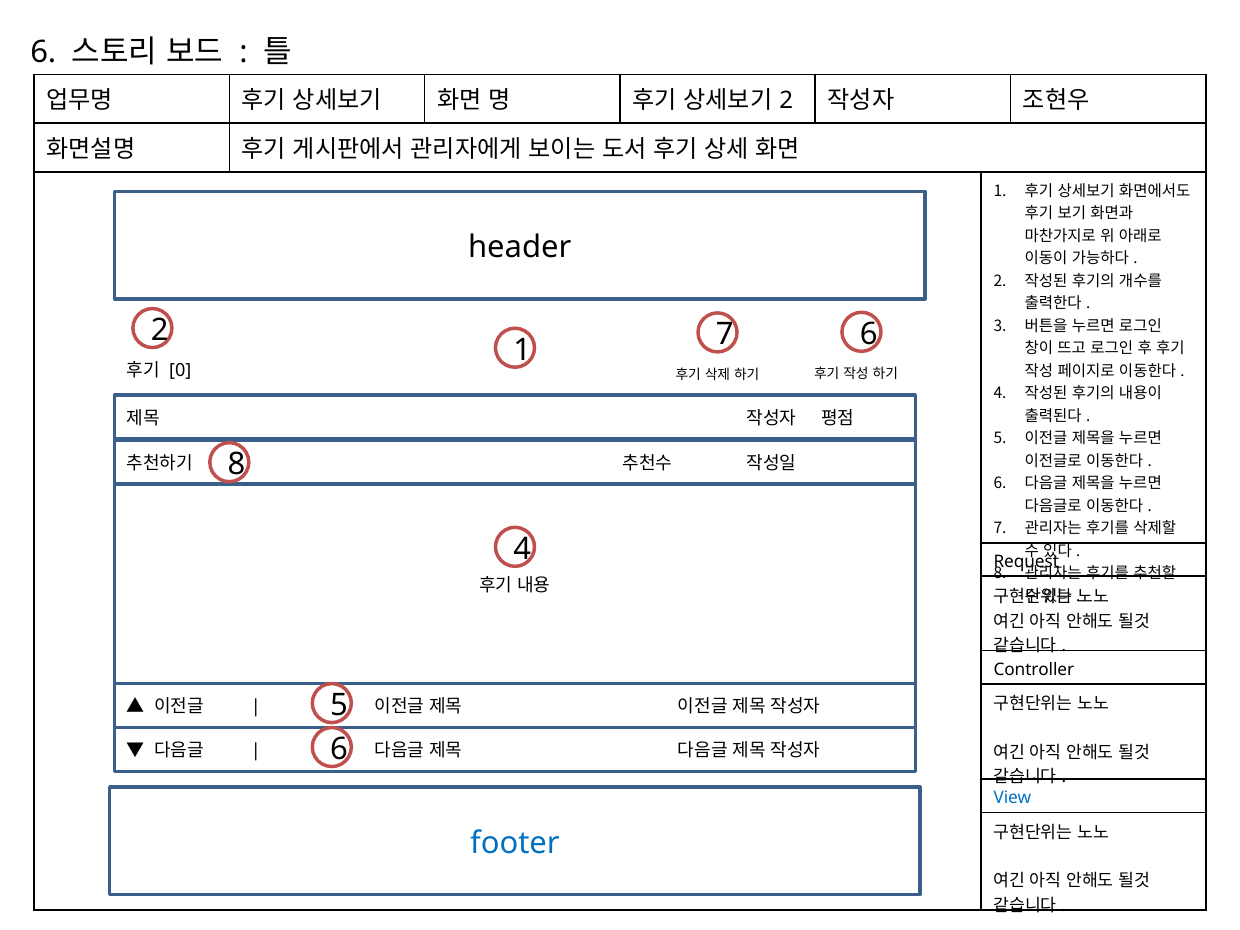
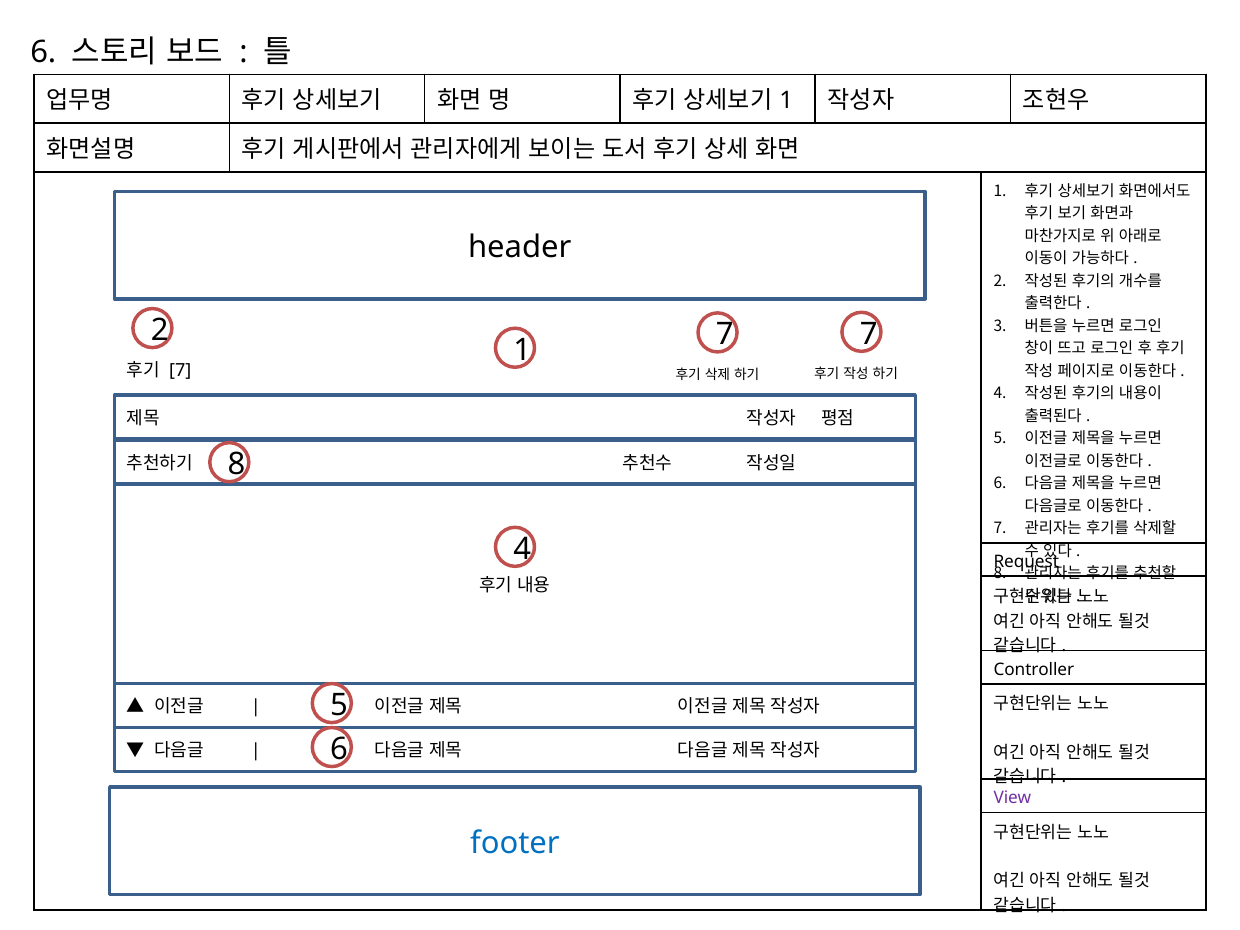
2 at (786, 101): 2 -> 1
2 6: 6 -> 7
0 at (180, 371): 0 -> 7
View colour: blue -> purple
